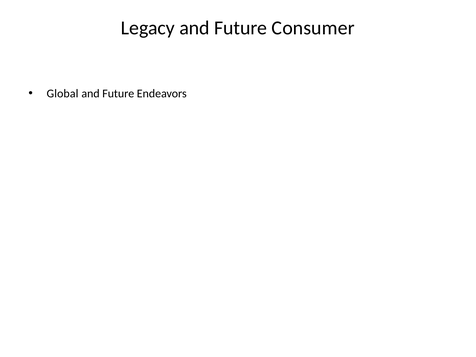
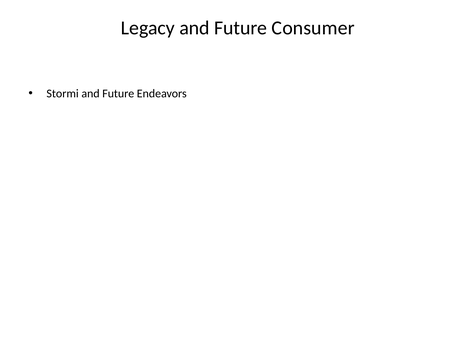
Global: Global -> Stormi
